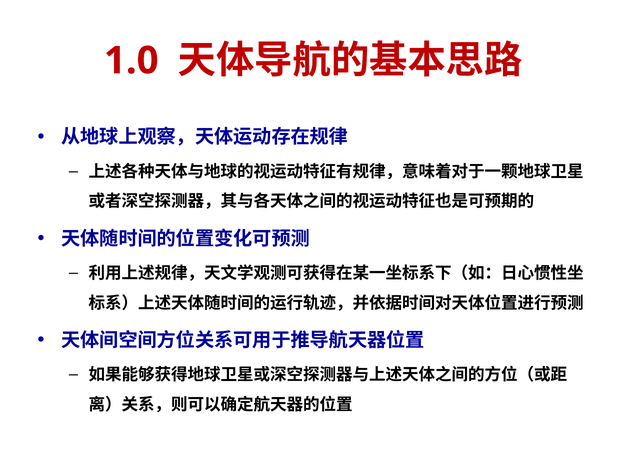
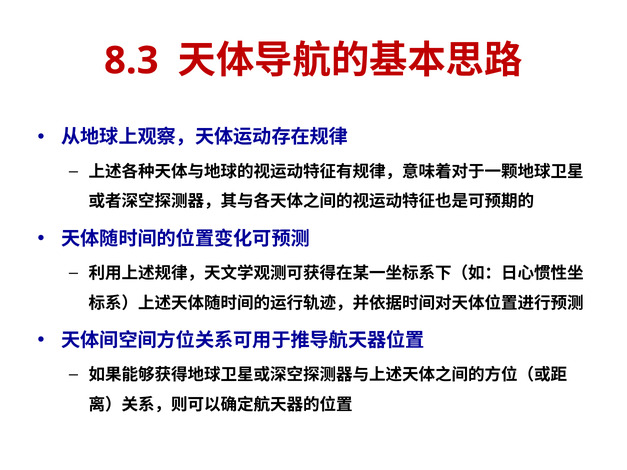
1.0: 1.0 -> 8.3
